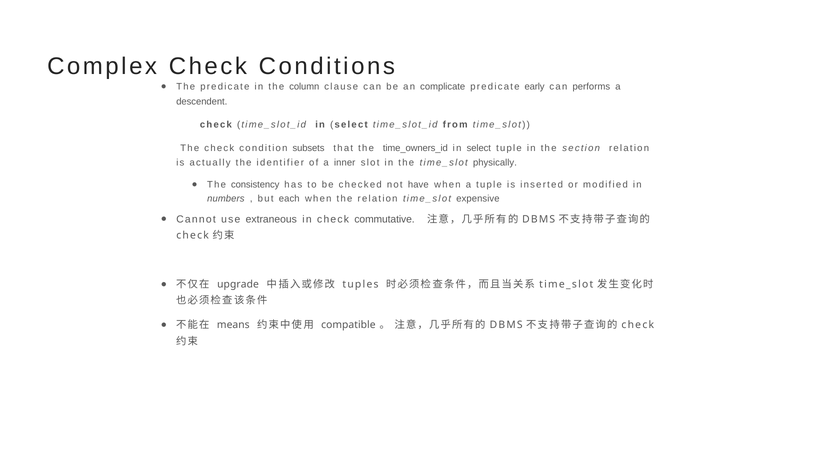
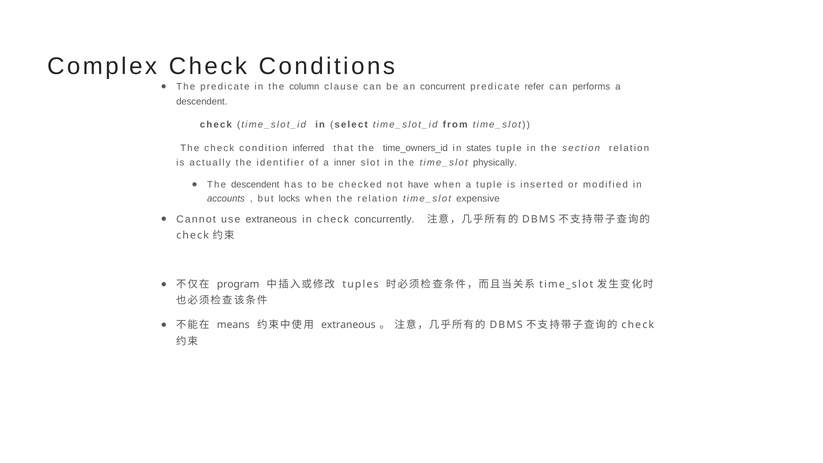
complicate: complicate -> concurrent
early: early -> refer
subsets: subsets -> inferred
select at (479, 148): select -> states
The consistency: consistency -> descendent
numbers: numbers -> accounts
each: each -> locks
commutative: commutative -> concurrently
upgrade: upgrade -> program
compatible at (348, 325): compatible -> extraneous
